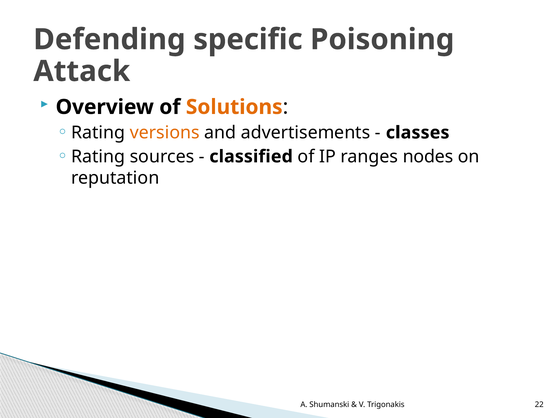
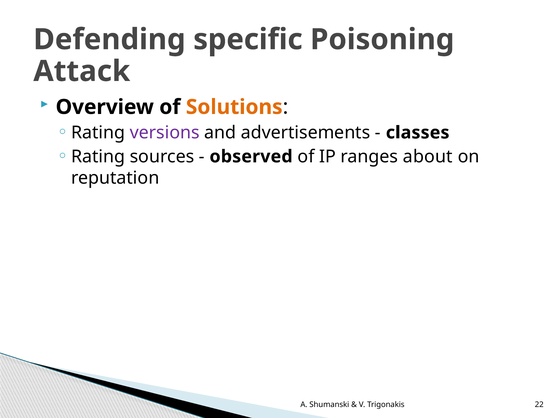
versions colour: orange -> purple
classified: classified -> observed
nodes: nodes -> about
